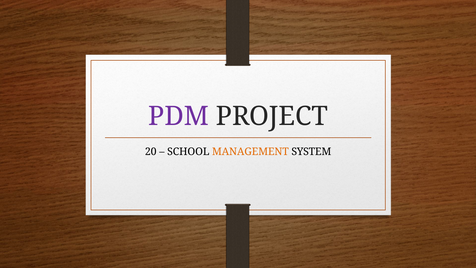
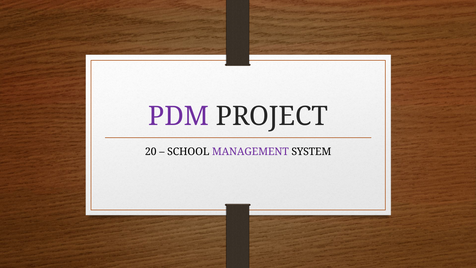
MANAGEMENT colour: orange -> purple
